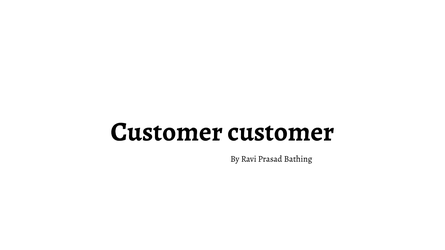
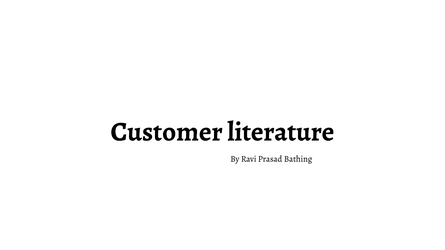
Customer customer: customer -> literature
